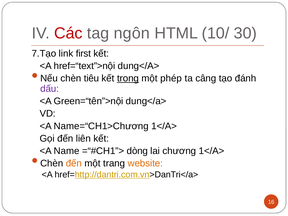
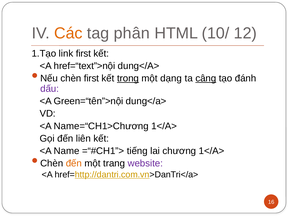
Các colour: red -> orange
ngôn: ngôn -> phân
30: 30 -> 12
7.Tạo: 7.Tạo -> 1.Tạo
chèn tiêu: tiêu -> first
phép: phép -> dạng
câng underline: none -> present
dòng: dòng -> tiếng
website colour: orange -> purple
